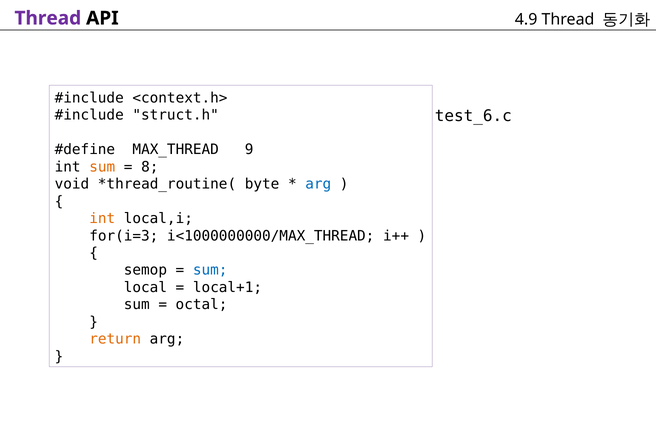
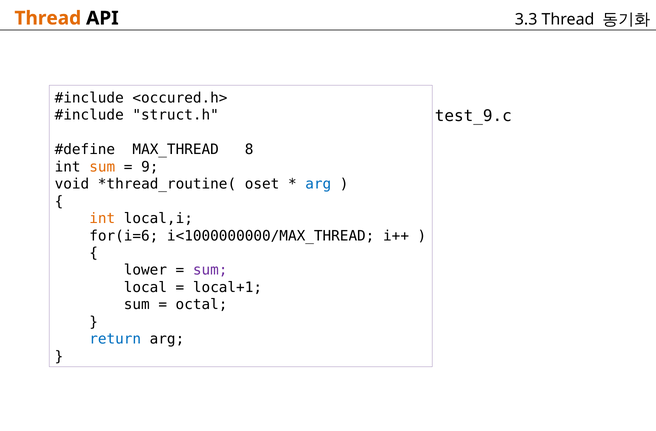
Thread at (48, 18) colour: purple -> orange
4.9: 4.9 -> 3.3
<context.h>: <context.h> -> <occured.h>
test_6.c: test_6.c -> test_9.c
9: 9 -> 8
8: 8 -> 9
byte: byte -> oset
for(i=3: for(i=3 -> for(i=6
semop: semop -> lower
sum at (210, 270) colour: blue -> purple
return colour: orange -> blue
